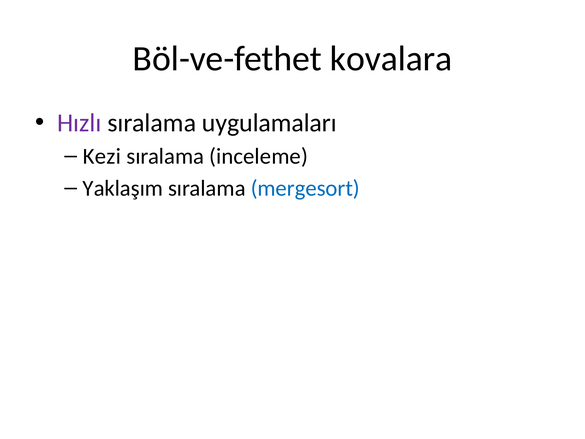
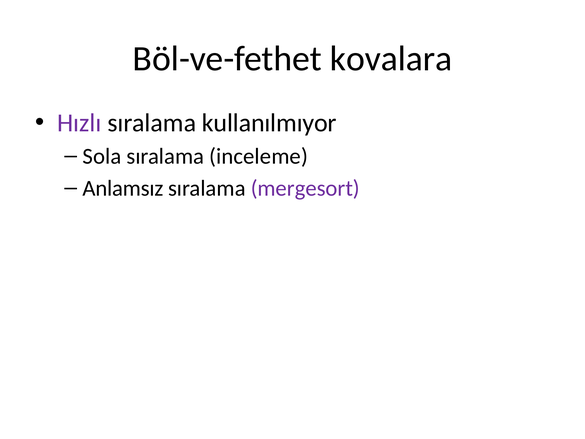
uygulamaları: uygulamaları -> kullanılmıyor
Kezi: Kezi -> Sola
Yaklaşım: Yaklaşım -> Anlamsız
mergesort colour: blue -> purple
